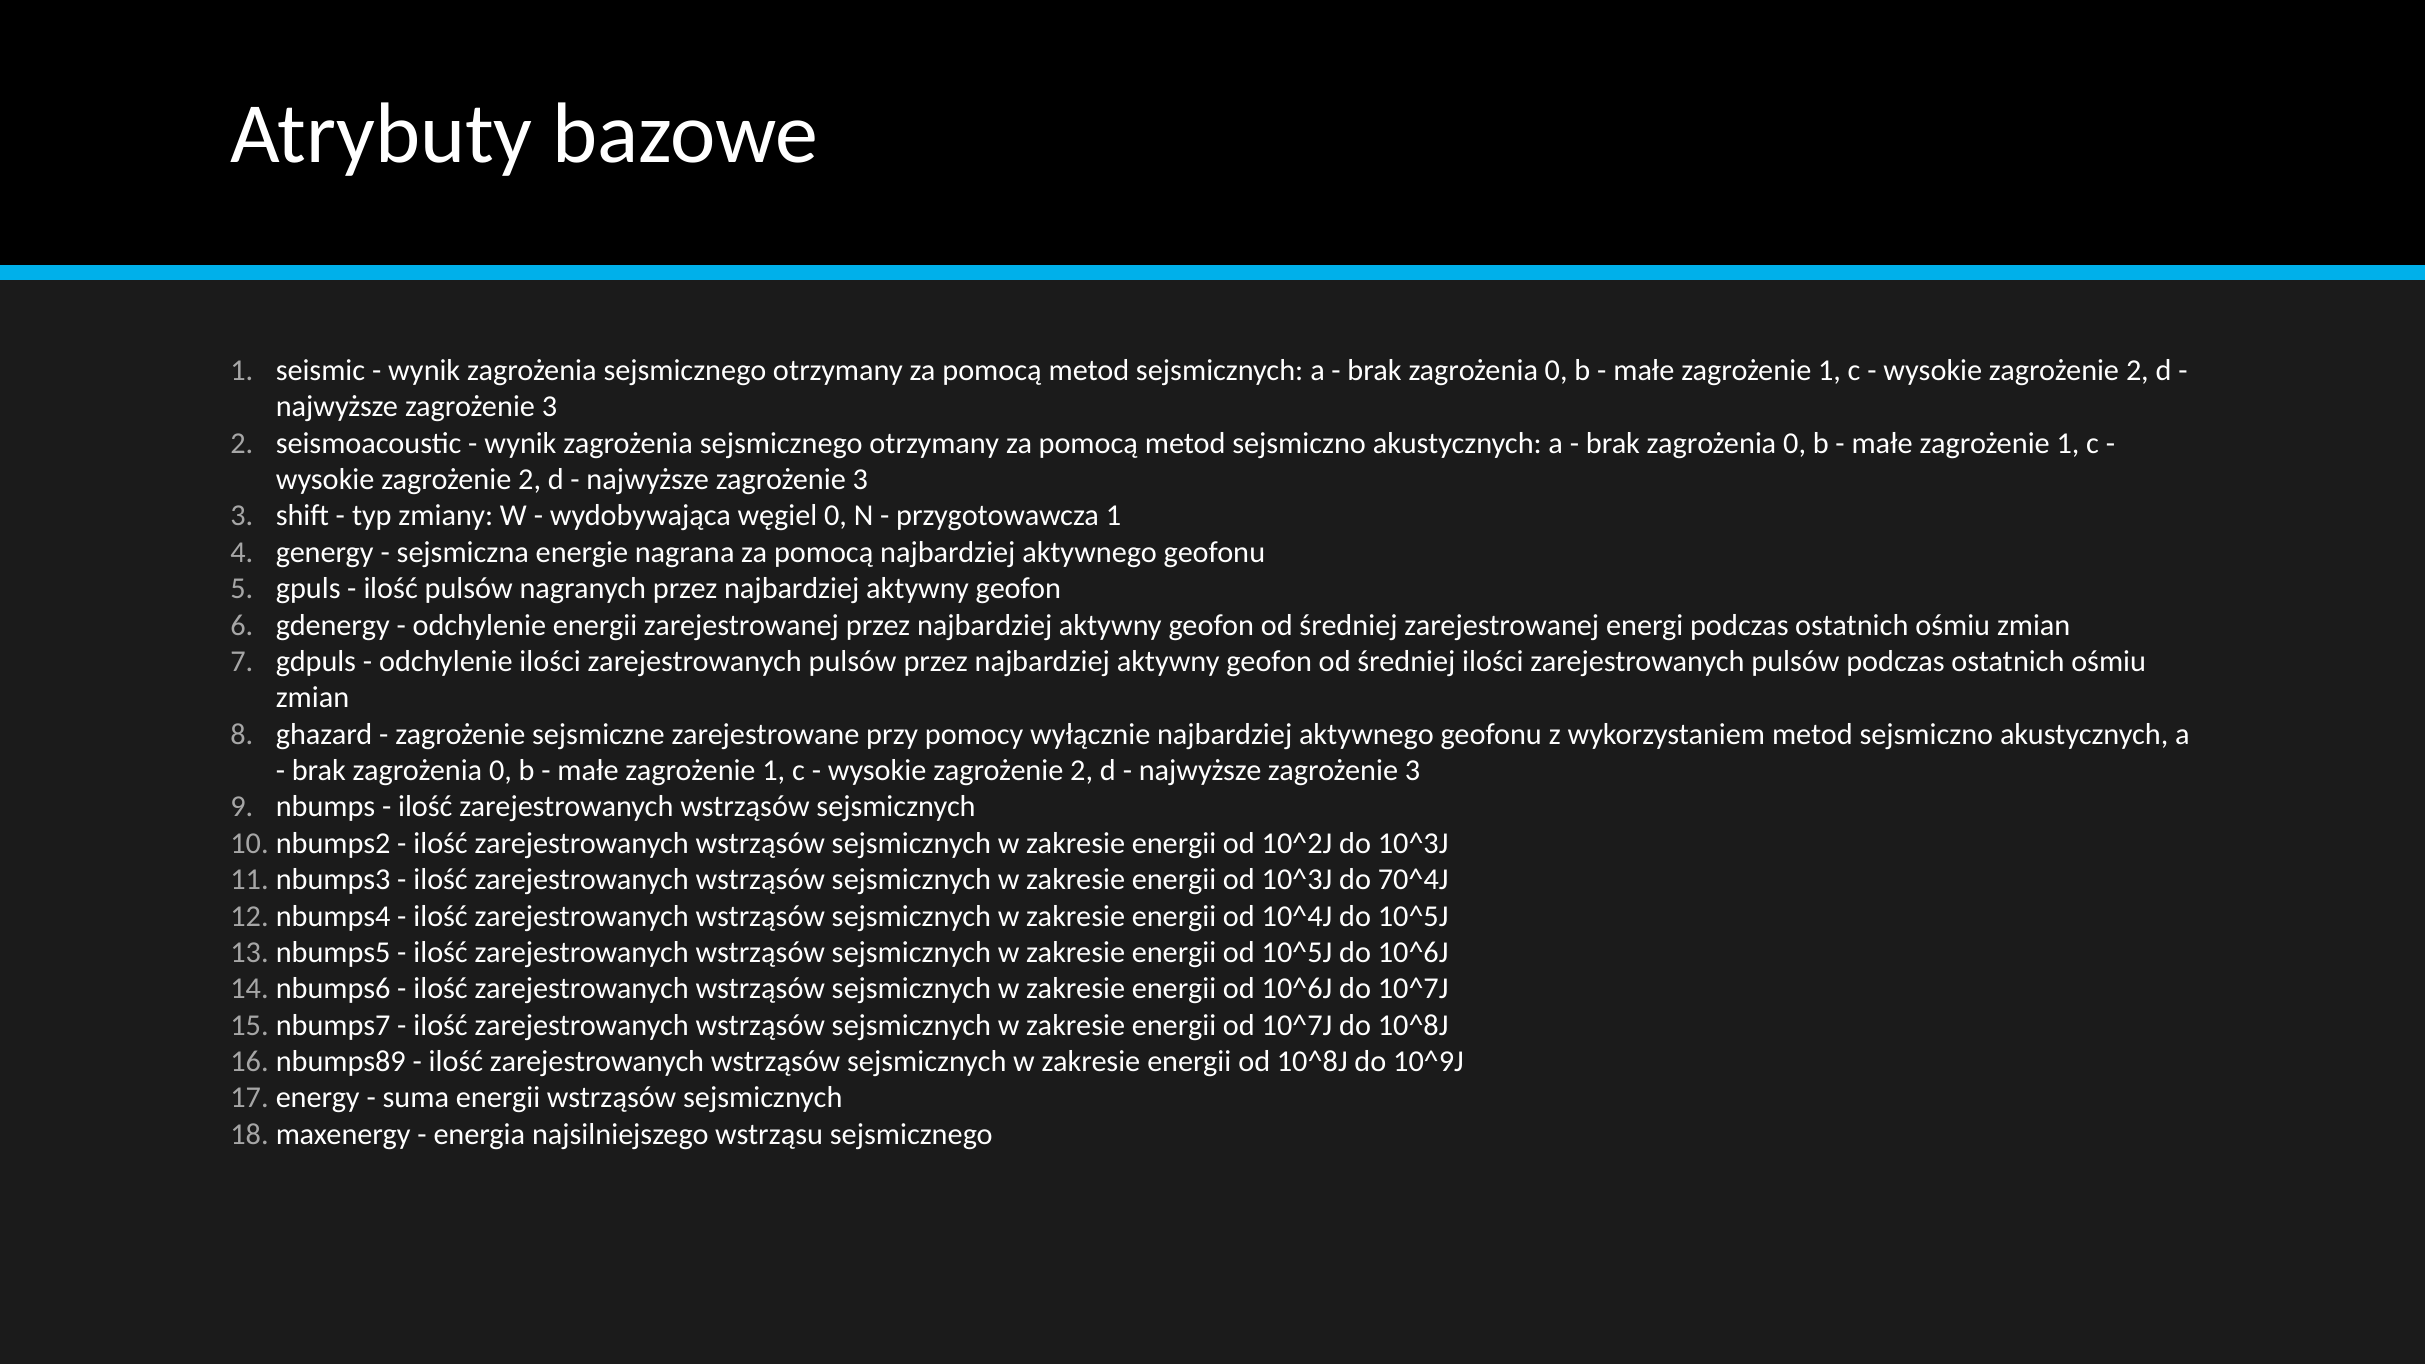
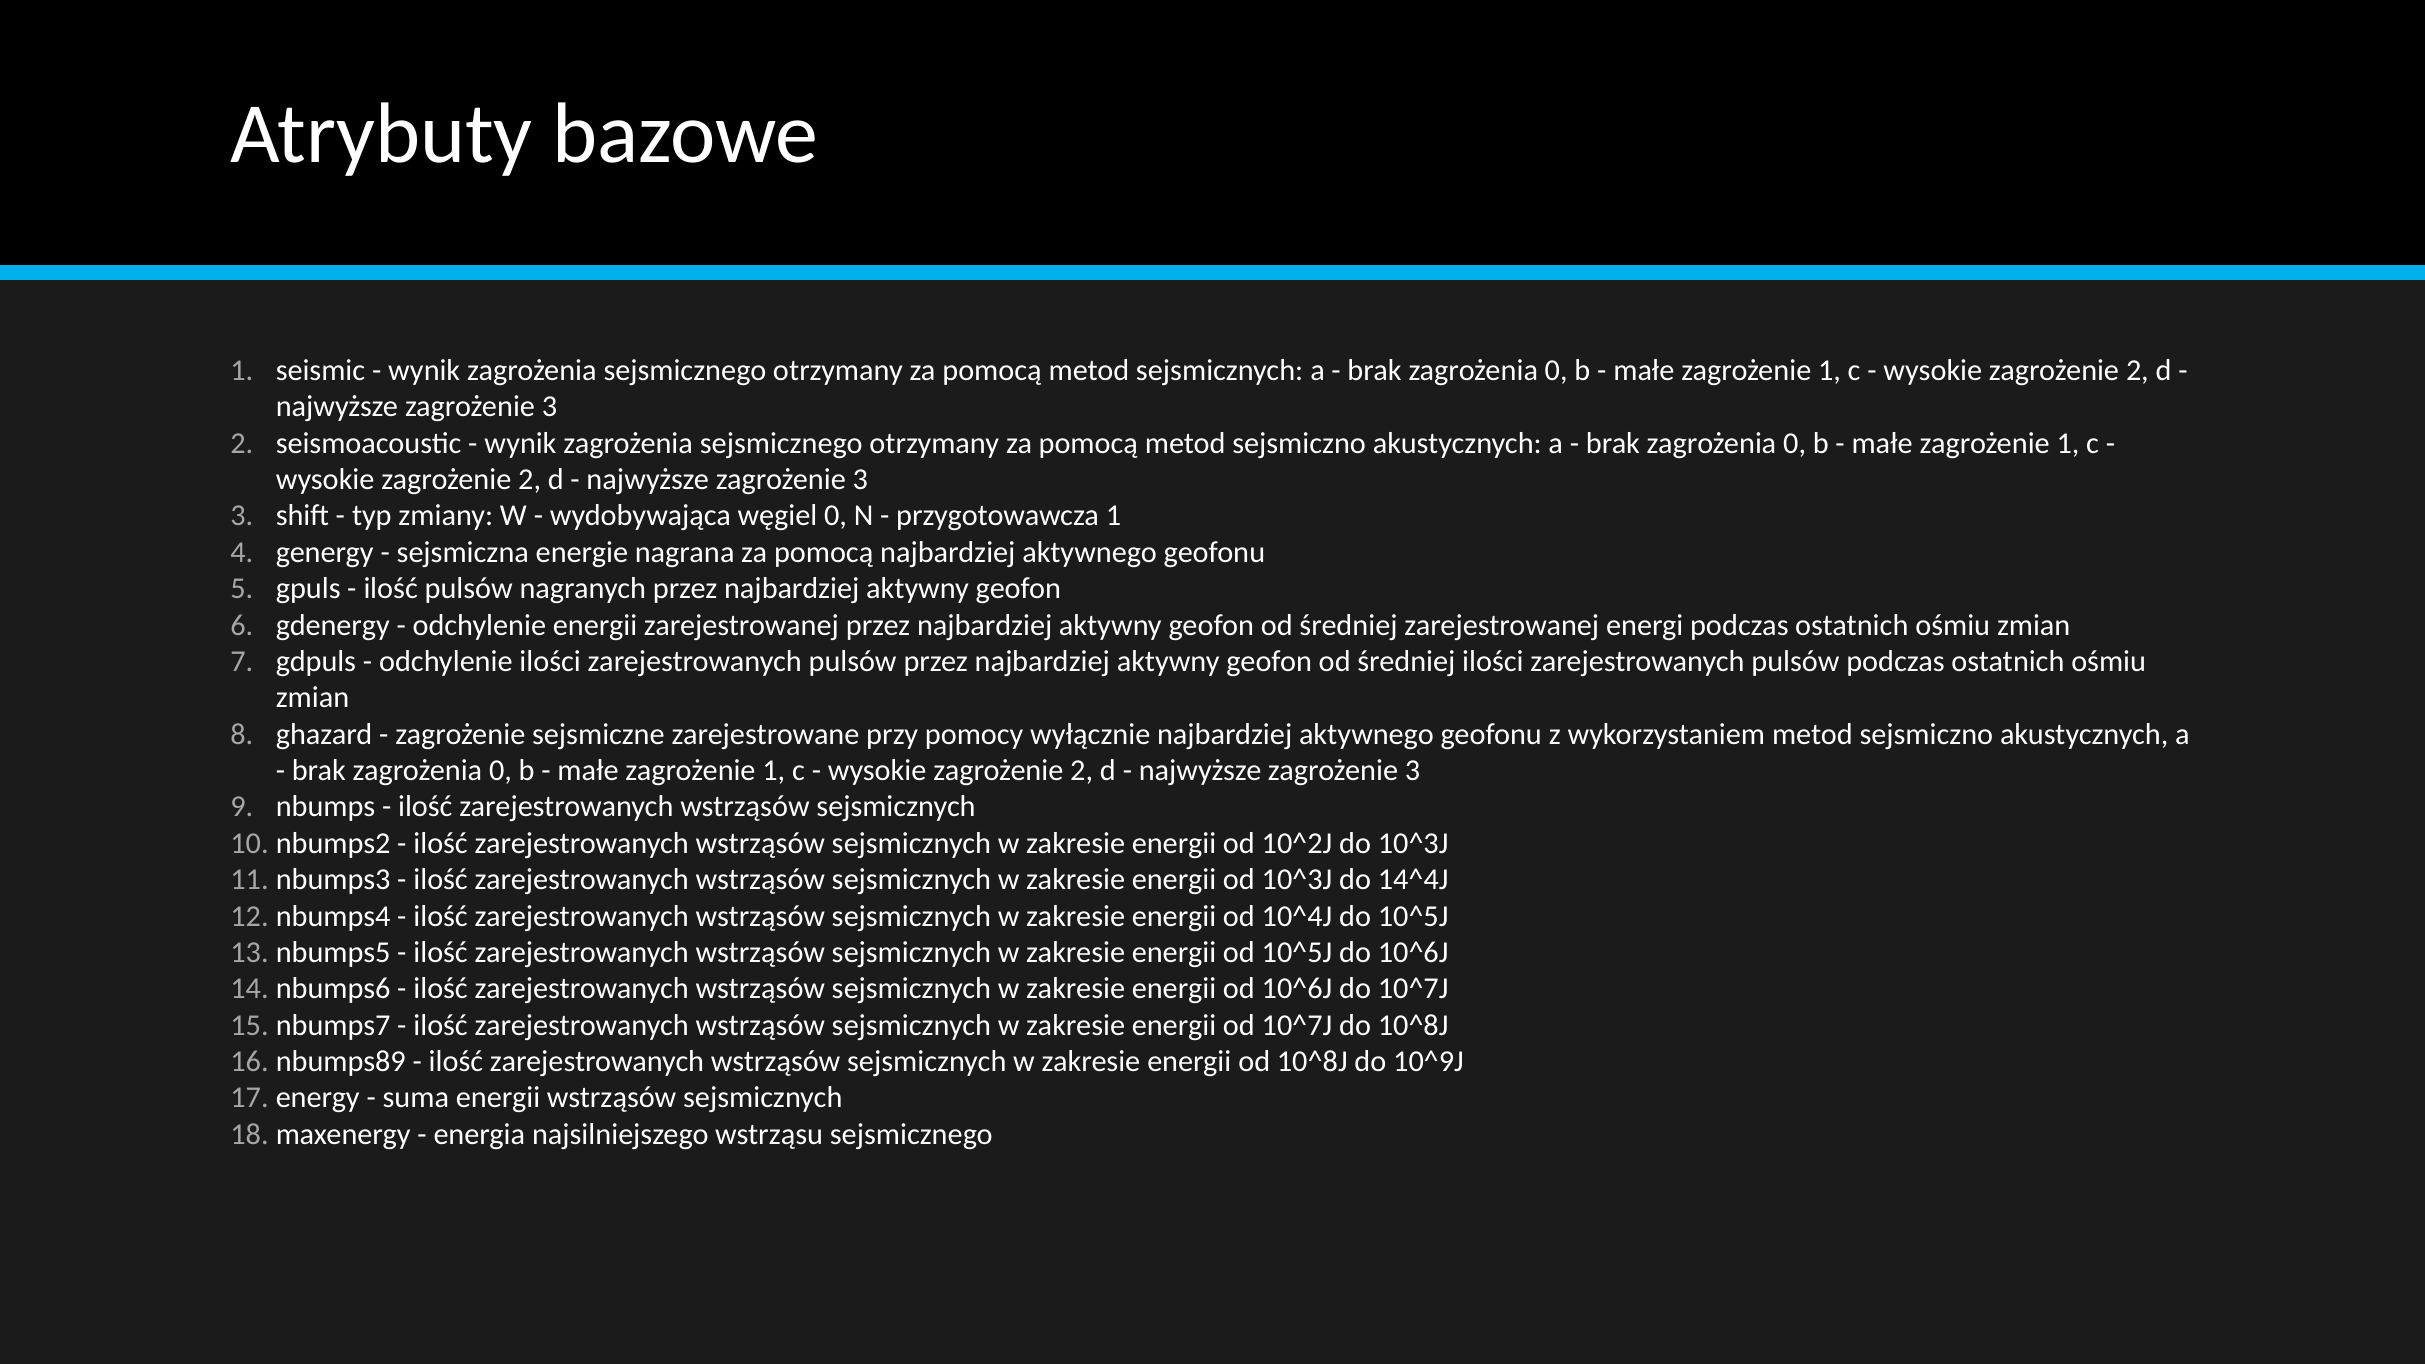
70^4J: 70^4J -> 14^4J
